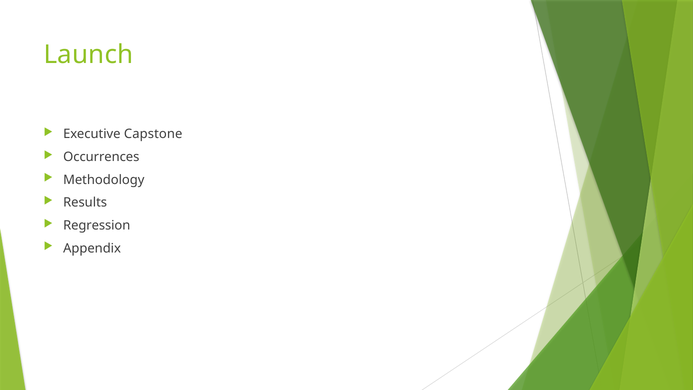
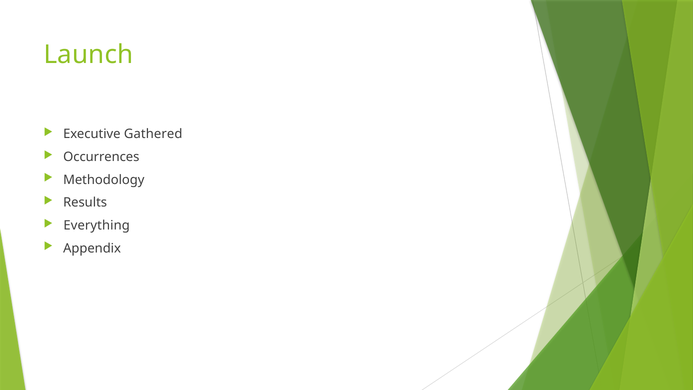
Capstone: Capstone -> Gathered
Regression: Regression -> Everything
